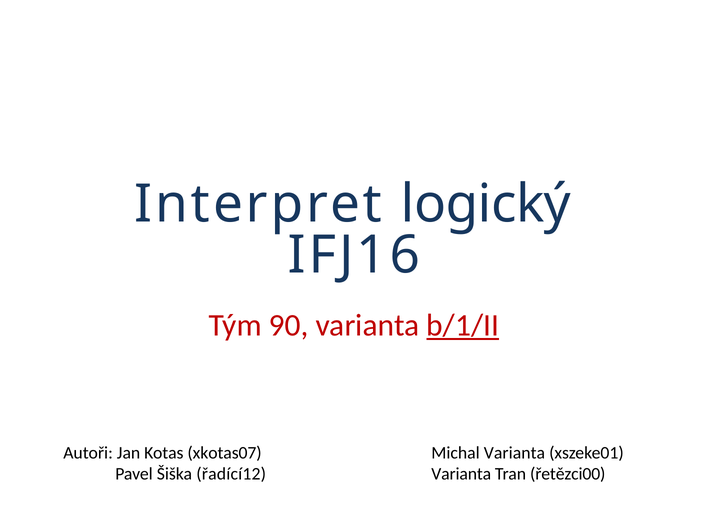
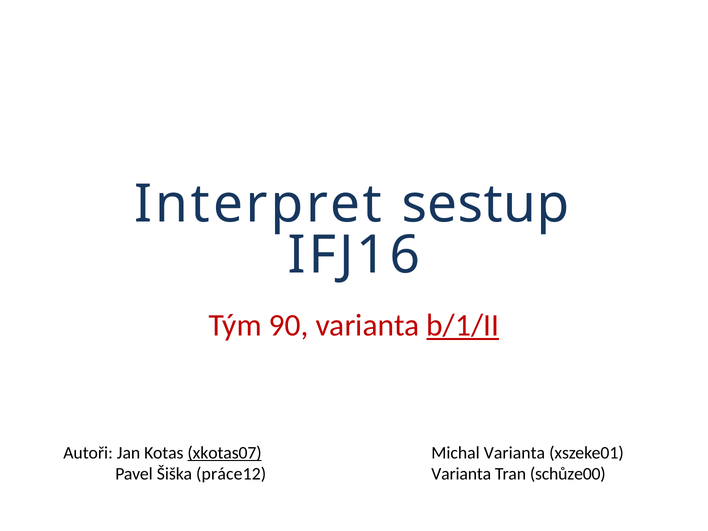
logický: logický -> sestup
xkotas07 underline: none -> present
řadící12: řadící12 -> práce12
řetězci00: řetězci00 -> schůze00
